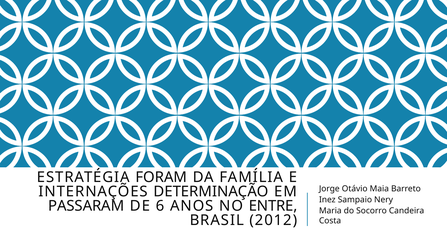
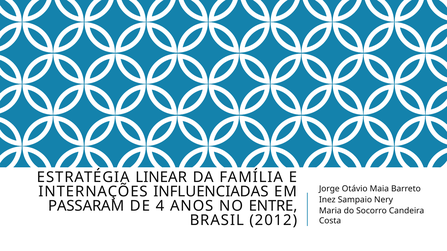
FORAM: FORAM -> LINEAR
DETERMINAÇÃO: DETERMINAÇÃO -> INFLUENCIADAS
6: 6 -> 4
